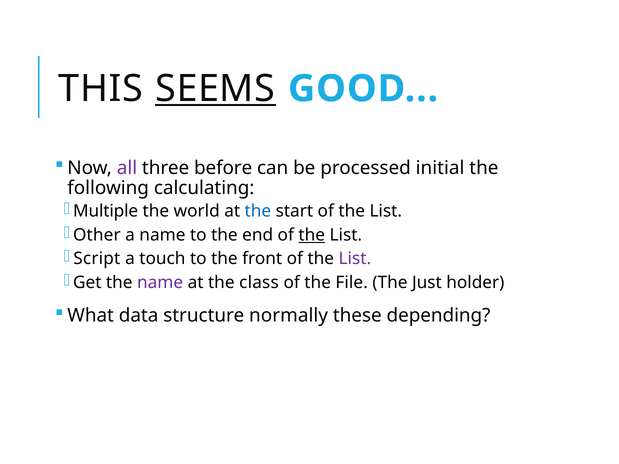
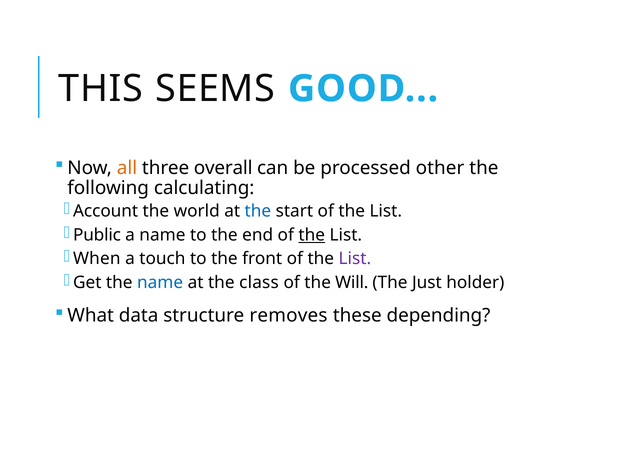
SEEMS underline: present -> none
all colour: purple -> orange
before: before -> overall
initial: initial -> other
Multiple: Multiple -> Account
Other: Other -> Public
Script: Script -> When
name at (160, 283) colour: purple -> blue
File: File -> Will
normally: normally -> removes
